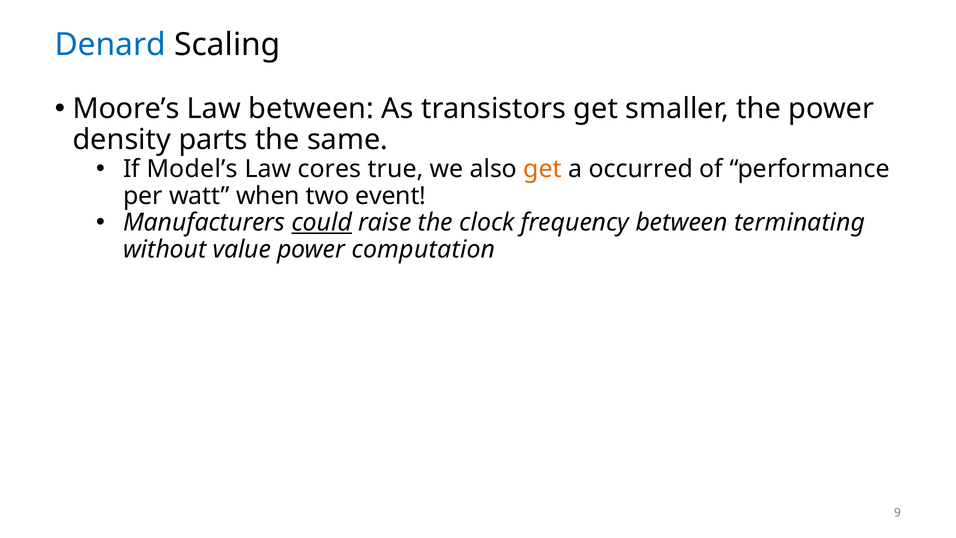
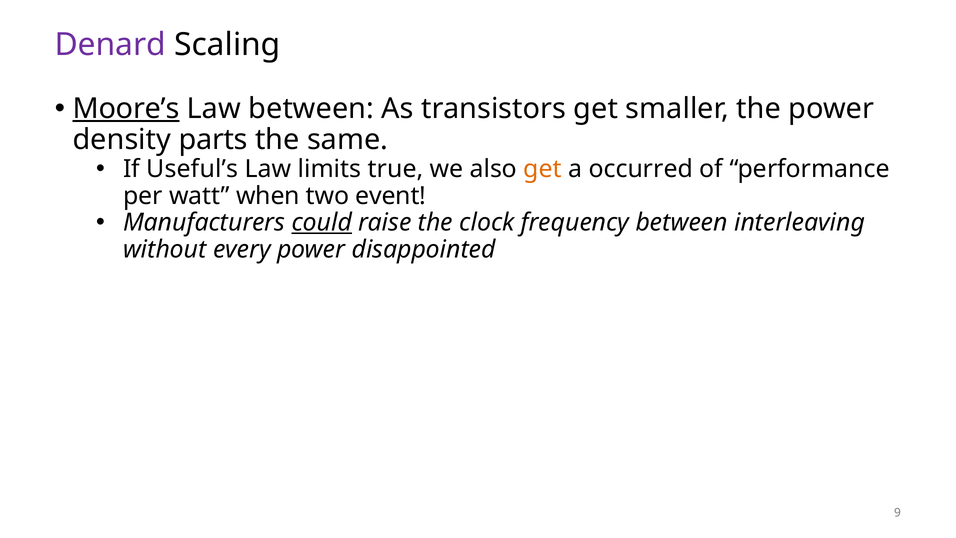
Denard colour: blue -> purple
Moore’s underline: none -> present
Model’s: Model’s -> Useful’s
cores: cores -> limits
terminating: terminating -> interleaving
value: value -> every
computation: computation -> disappointed
